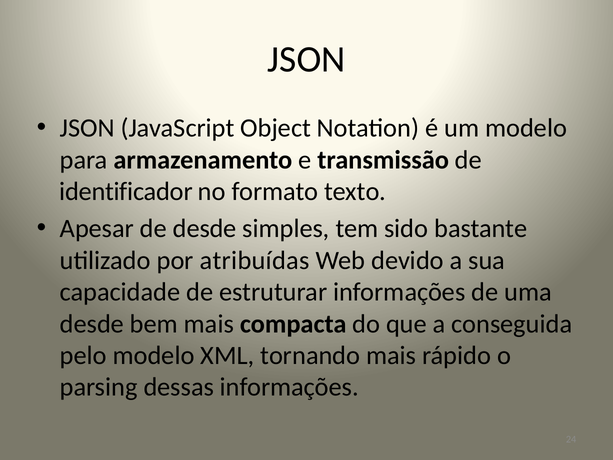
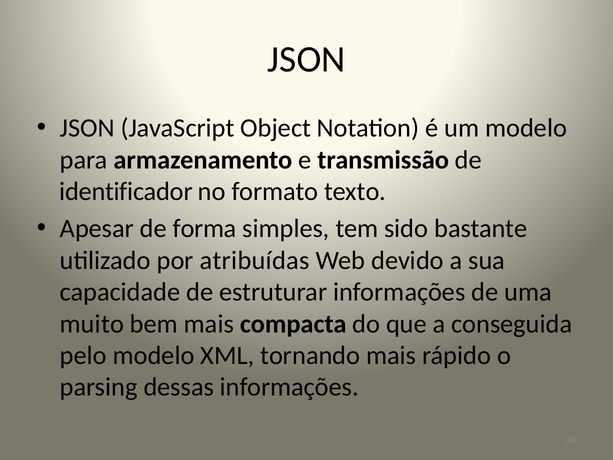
de desde: desde -> forma
desde at (92, 324): desde -> muito
